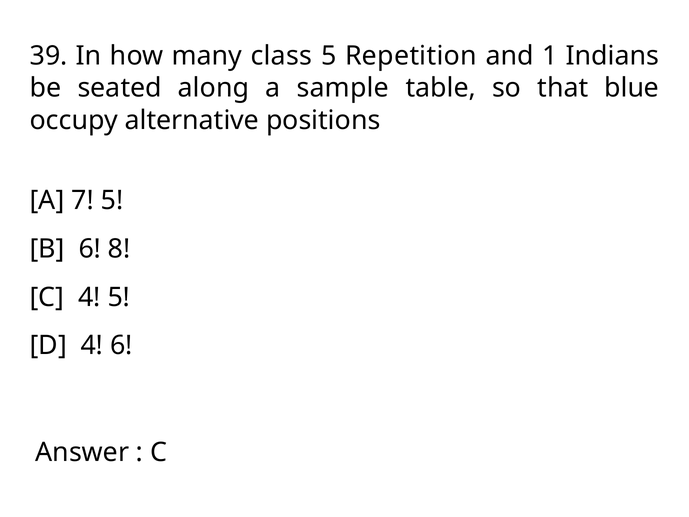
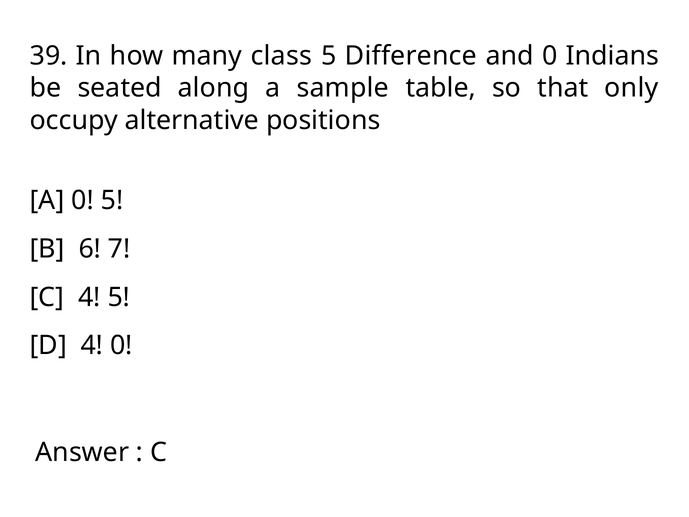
Repetition: Repetition -> Difference
and 1: 1 -> 0
blue: blue -> only
A 7: 7 -> 0
8: 8 -> 7
4 6: 6 -> 0
